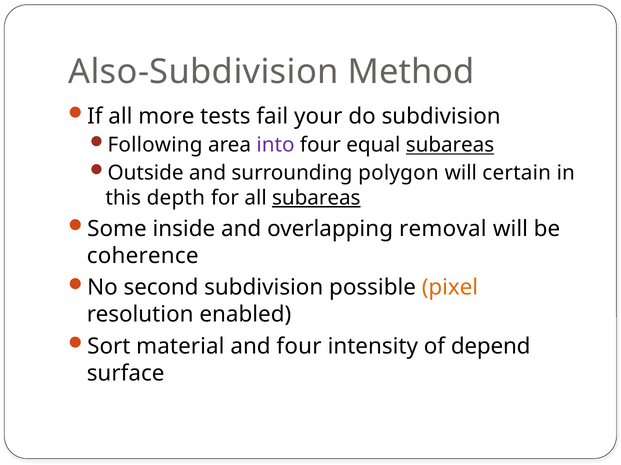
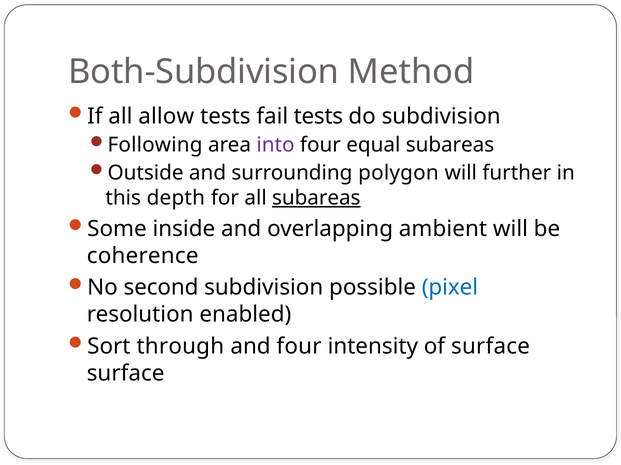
Also-Subdivision: Also-Subdivision -> Both-Subdivision
more: more -> allow
fail your: your -> tests
subareas at (450, 145) underline: present -> none
certain: certain -> further
removal: removal -> ambient
pixel colour: orange -> blue
material: material -> through
of depend: depend -> surface
